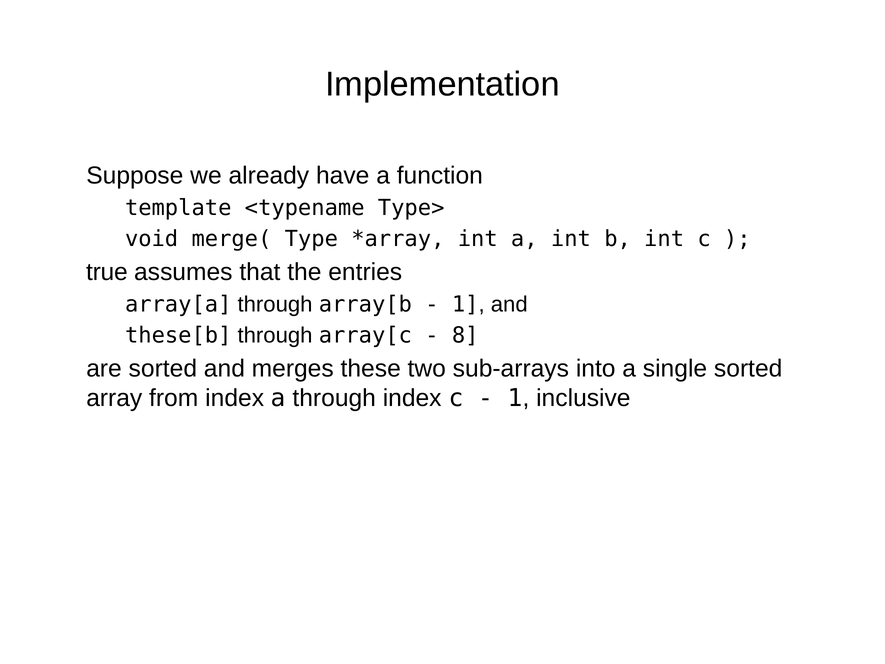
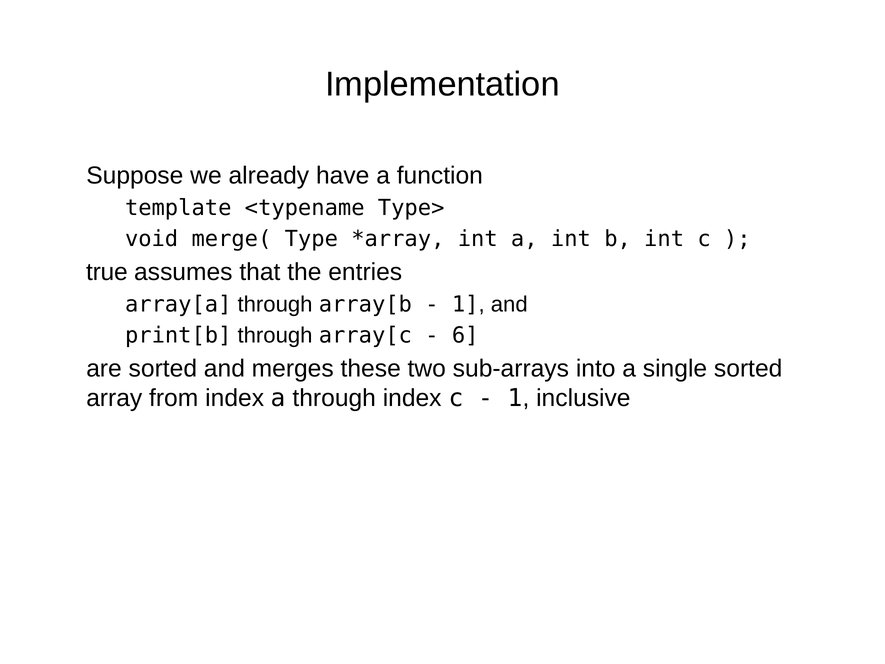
these[b: these[b -> print[b
8: 8 -> 6
